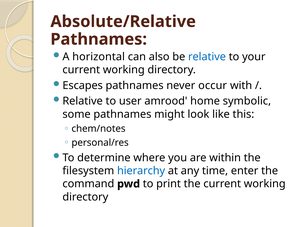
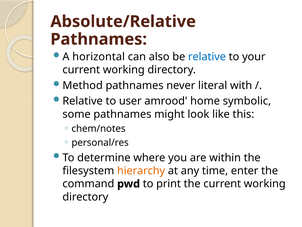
Escapes: Escapes -> Method
occur: occur -> literal
hierarchy colour: blue -> orange
